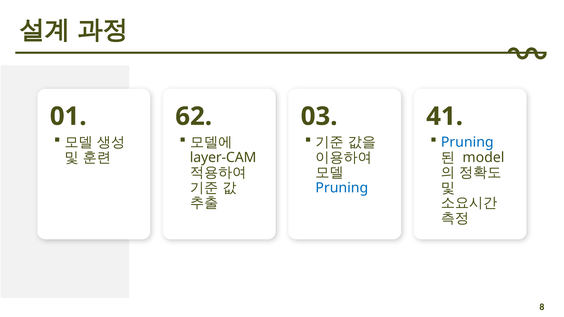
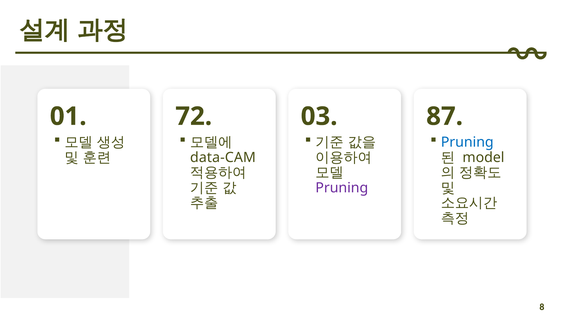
62: 62 -> 72
41: 41 -> 87
layer-CAM: layer-CAM -> data-CAM
Pruning at (342, 188) colour: blue -> purple
